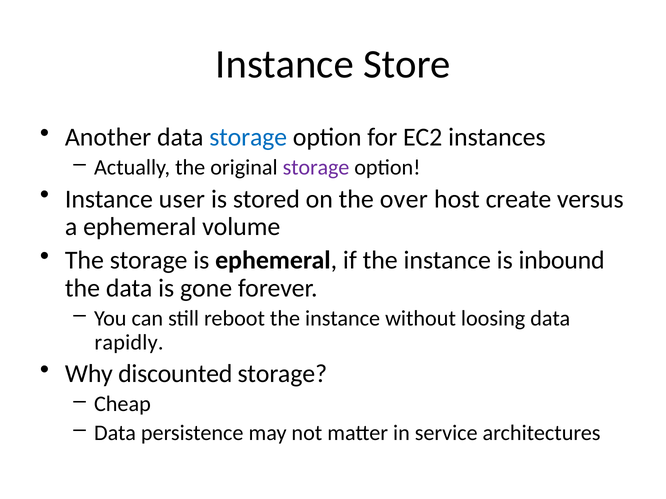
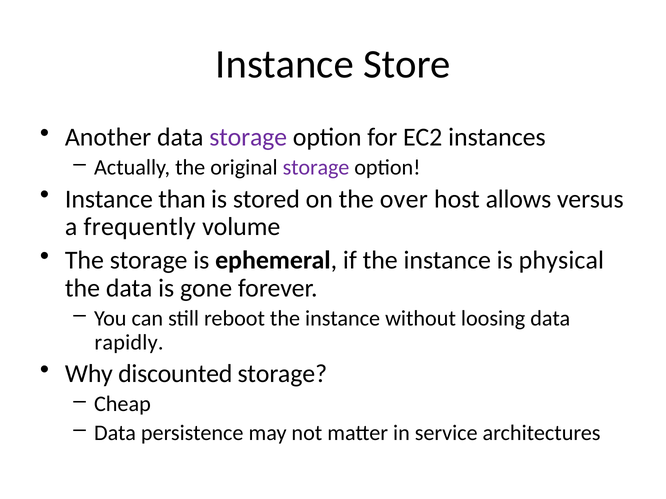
storage at (248, 137) colour: blue -> purple
user: user -> than
create: create -> allows
a ephemeral: ephemeral -> frequently
inbound: inbound -> physical
